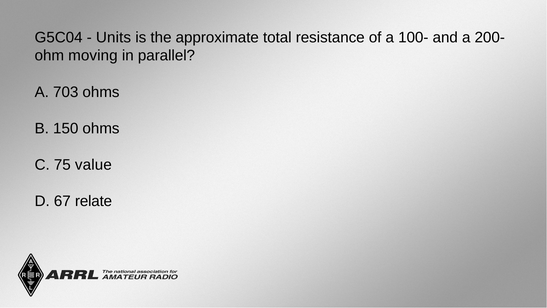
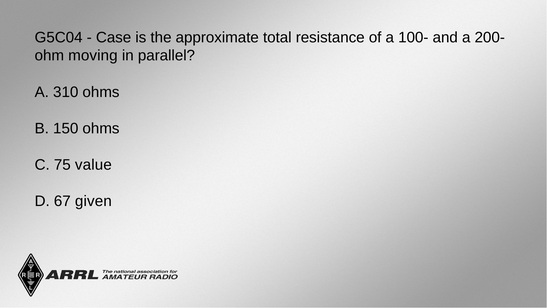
Units: Units -> Case
703: 703 -> 310
relate: relate -> given
